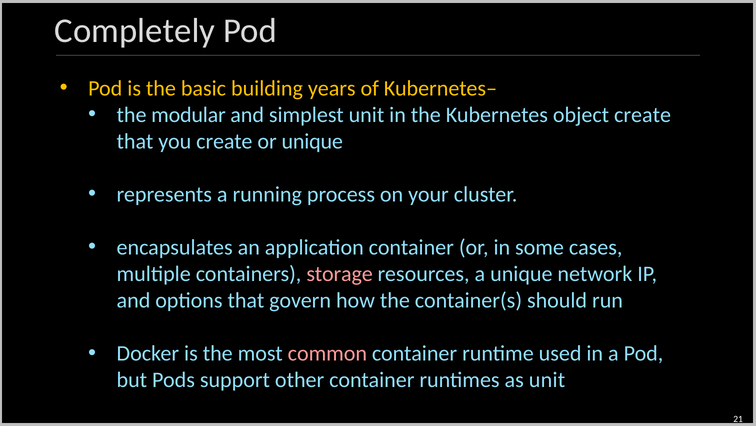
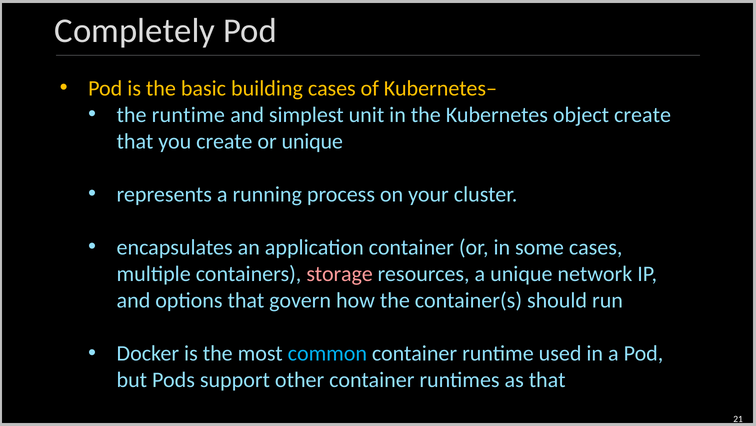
building years: years -> cases
the modular: modular -> runtime
common colour: pink -> light blue
as unit: unit -> that
